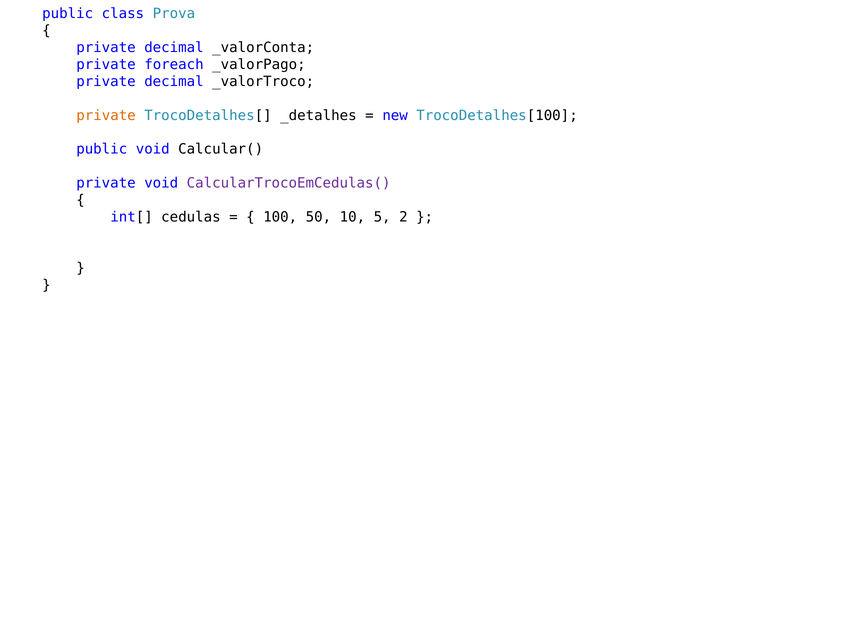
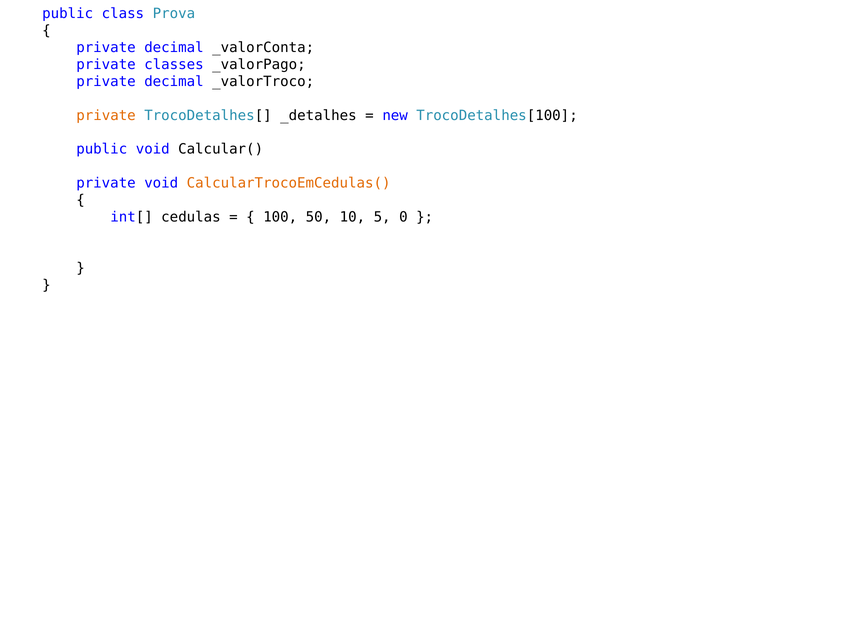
foreach: foreach -> classes
CalcularTrocoEmCedulas( colour: purple -> orange
2: 2 -> 0
